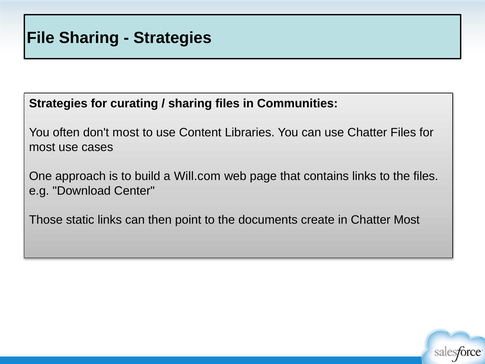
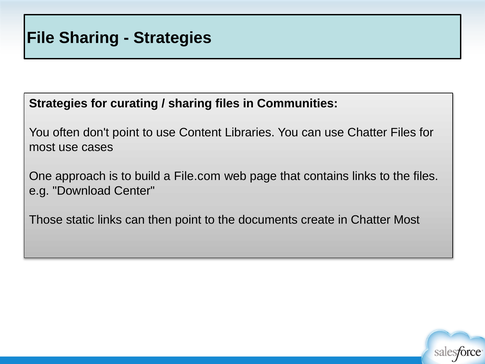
don't most: most -> point
Will.com: Will.com -> File.com
